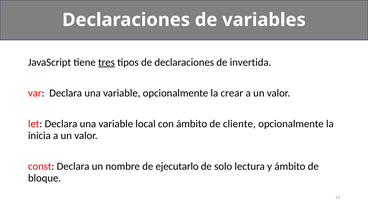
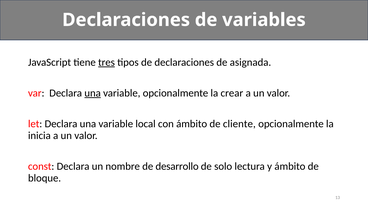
invertida: invertida -> asignada
una at (93, 93) underline: none -> present
ejecutarlo: ejecutarlo -> desarrollo
